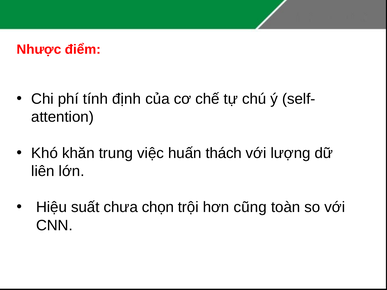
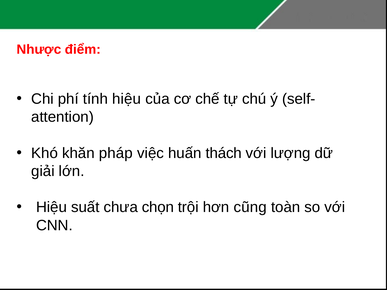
tính định: định -> hiệu
trung: trung -> pháp
liên: liên -> giải
